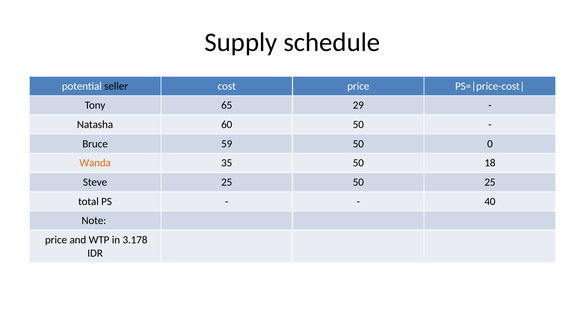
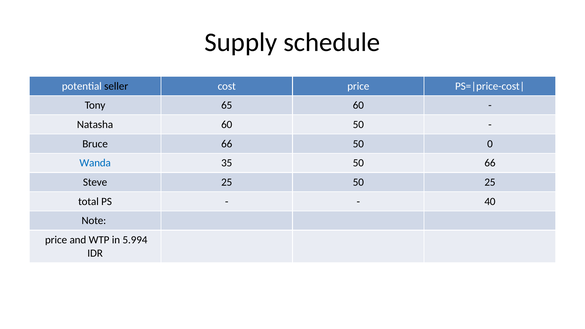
65 29: 29 -> 60
Bruce 59: 59 -> 66
Wanda colour: orange -> blue
50 18: 18 -> 66
3.178: 3.178 -> 5.994
